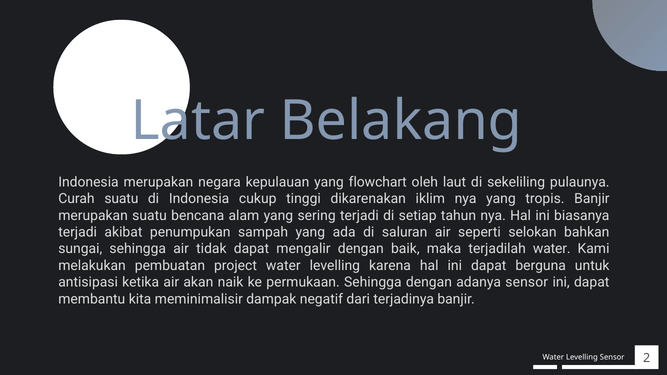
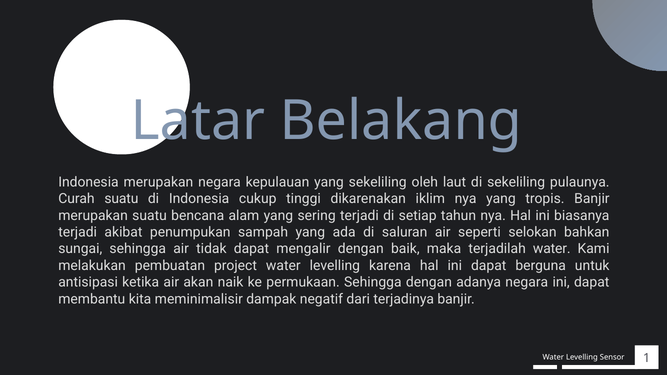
yang flowchart: flowchart -> sekeliling
adanya sensor: sensor -> negara
2: 2 -> 1
